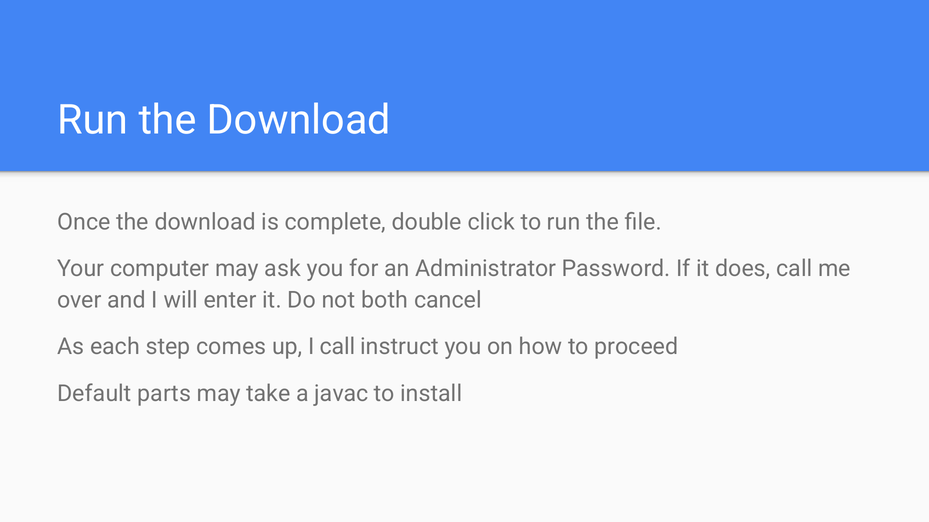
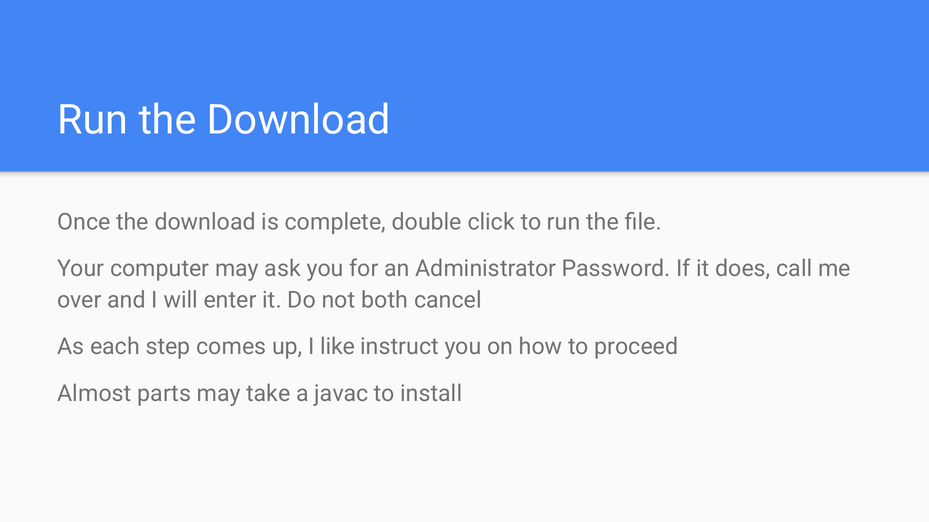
I call: call -> like
Default: Default -> Almost
